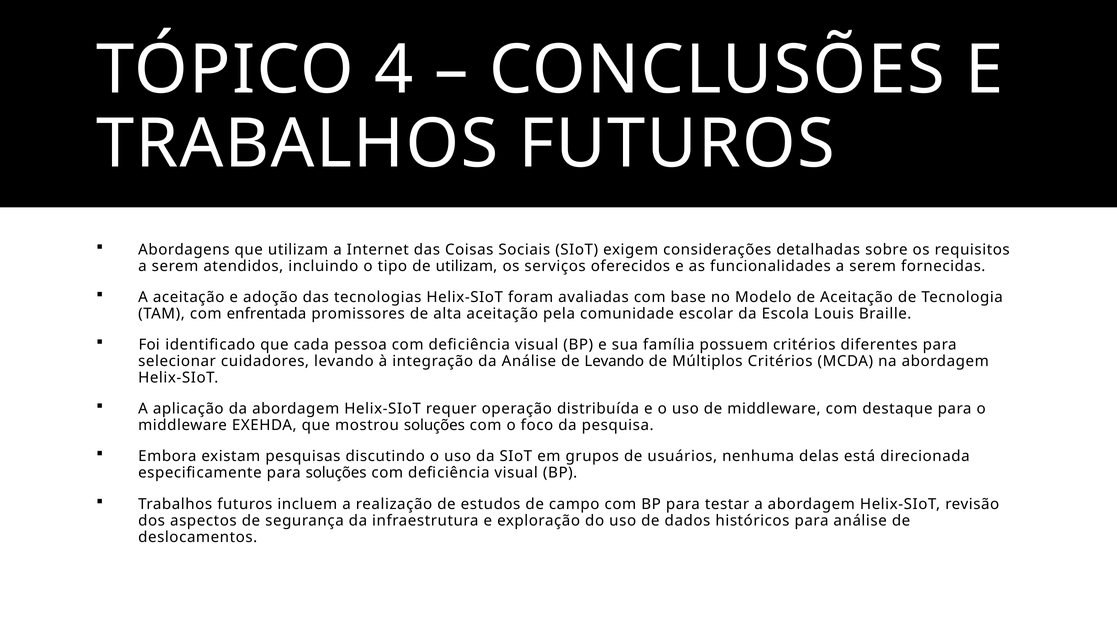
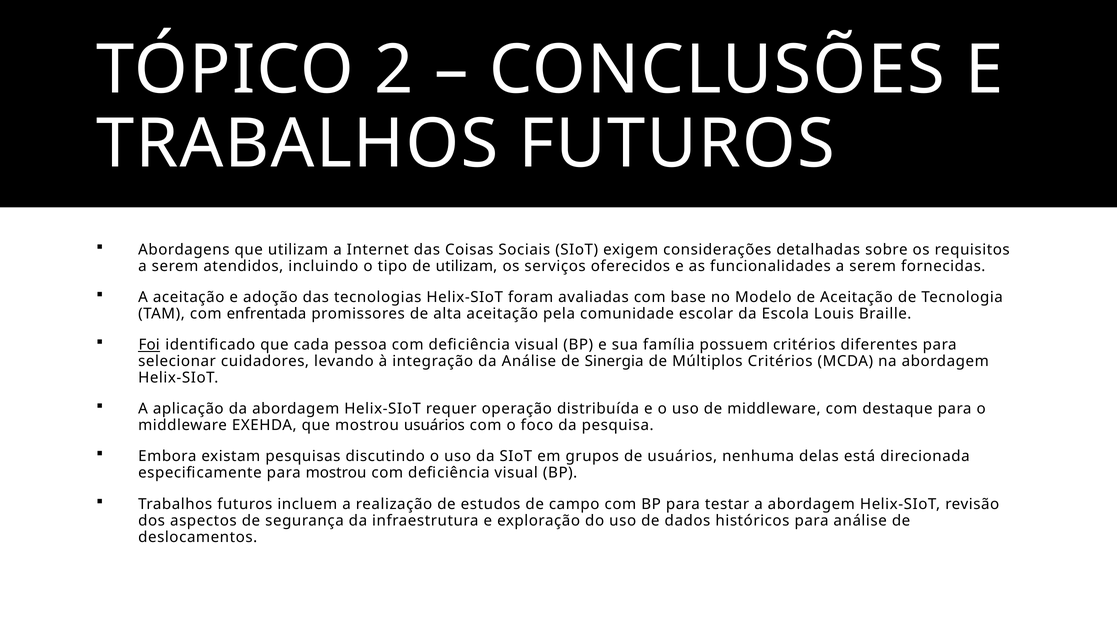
4: 4 -> 2
Foi underline: none -> present
de Levando: Levando -> Sinergia
mostrou soluções: soluções -> usuários
para soluções: soluções -> mostrou
